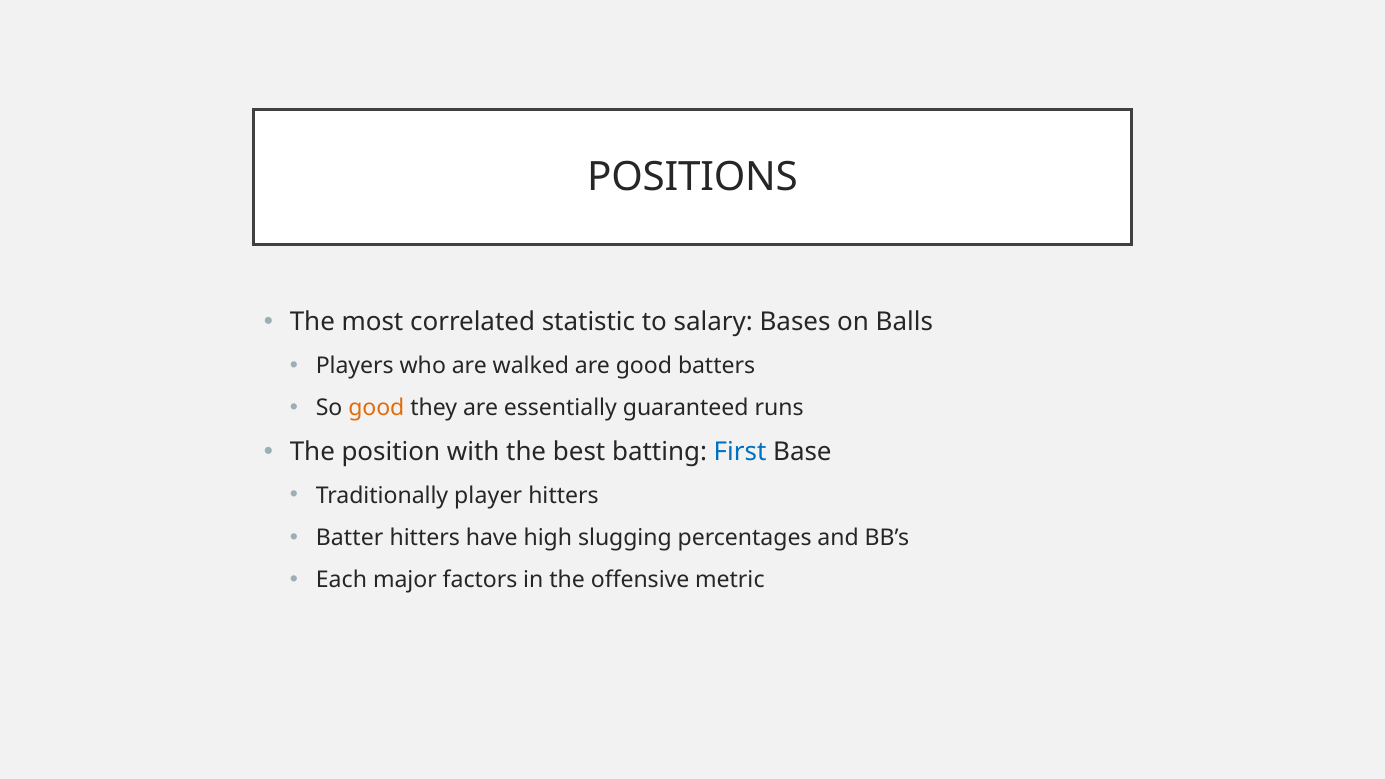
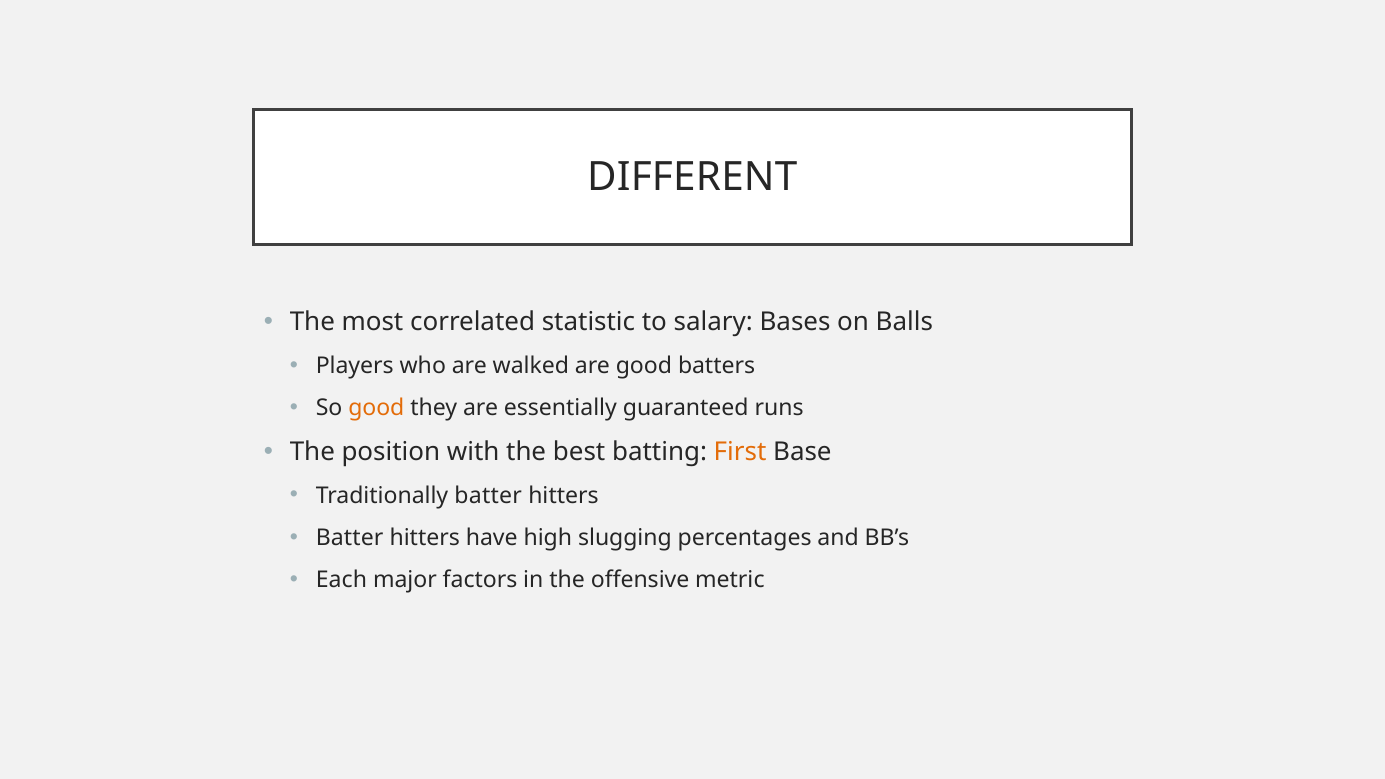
POSITIONS: POSITIONS -> DIFFERENT
First colour: blue -> orange
Traditionally player: player -> batter
